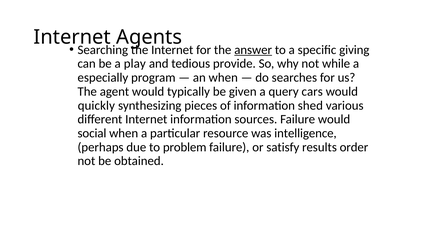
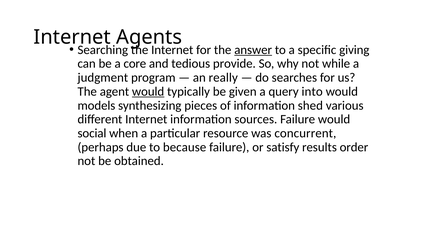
play: play -> core
especially: especially -> judgment
an when: when -> really
would at (148, 91) underline: none -> present
cars: cars -> into
quickly: quickly -> models
intelligence: intelligence -> concurrent
problem: problem -> because
